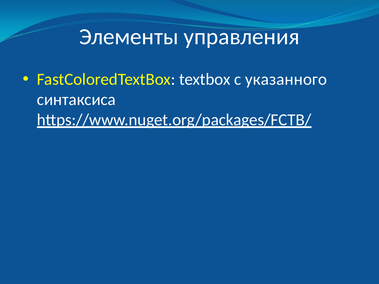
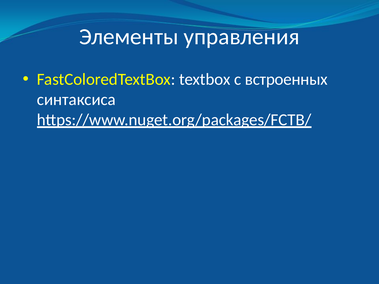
указанного: указанного -> встроенных
